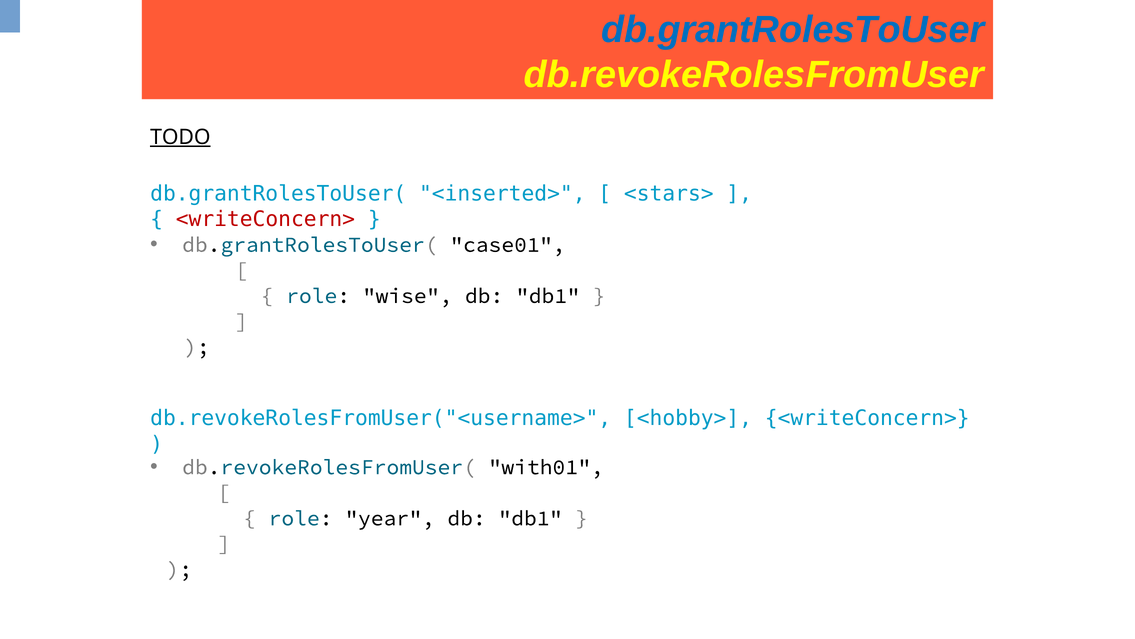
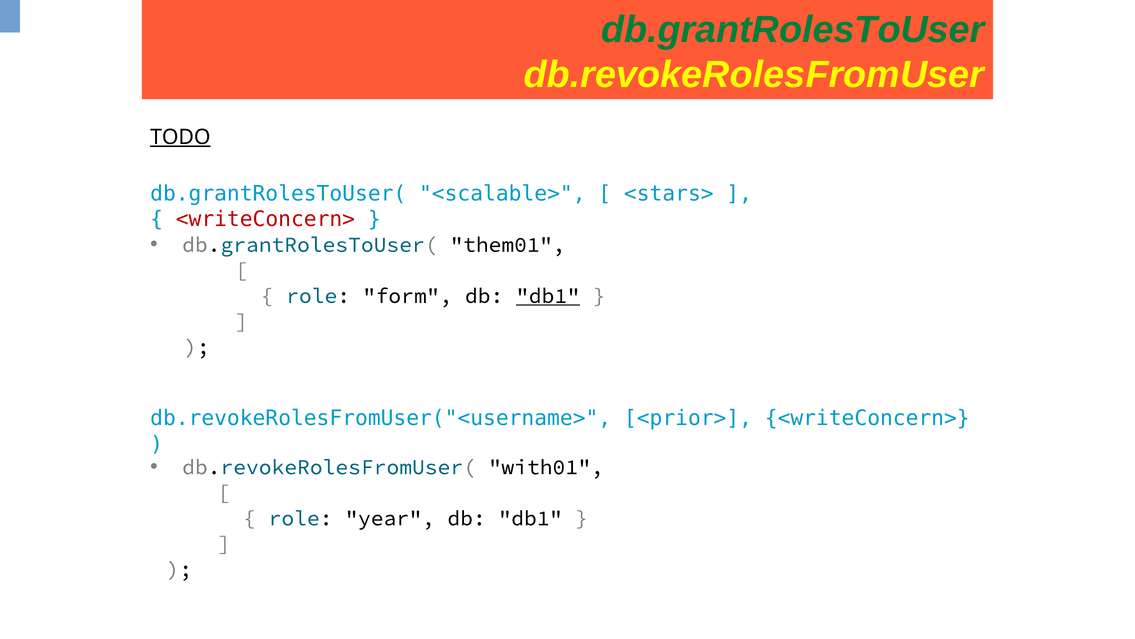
db.grantRolesToUser colour: blue -> green
<inserted>: <inserted> -> <scalable>
case01: case01 -> them01
wise: wise -> form
db1 at (548, 296) underline: none -> present
<hobby>: <hobby> -> <prior>
